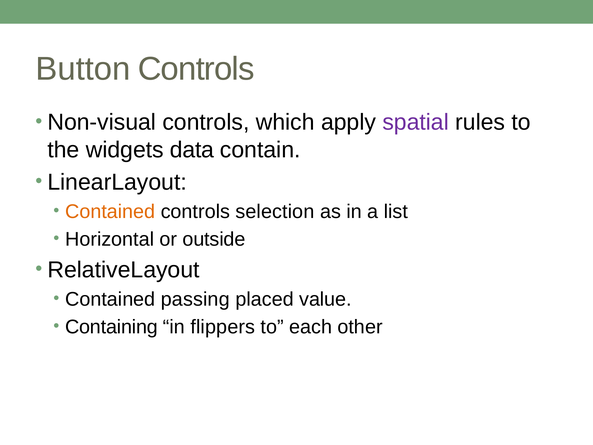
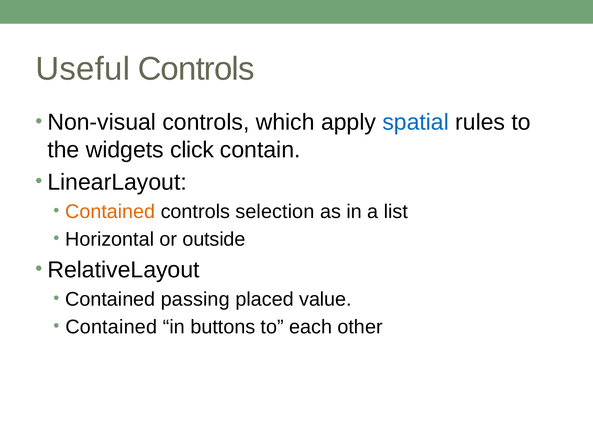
Button: Button -> Useful
spatial colour: purple -> blue
data: data -> click
Containing at (111, 327): Containing -> Contained
flippers: flippers -> buttons
